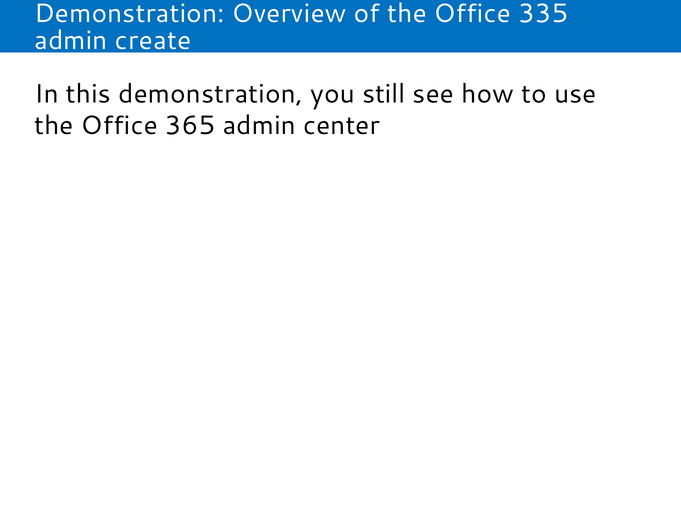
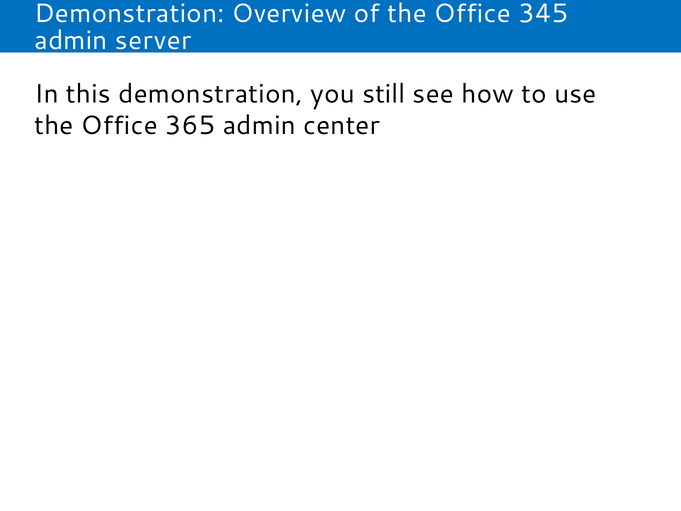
335: 335 -> 345
create: create -> server
